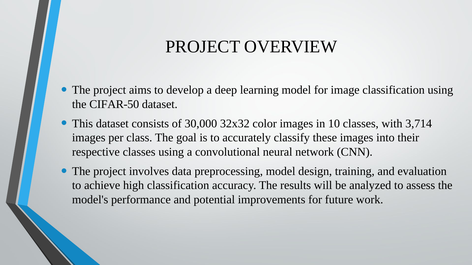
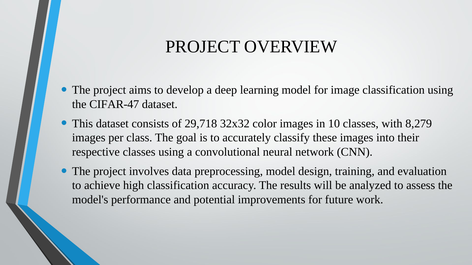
CIFAR-50: CIFAR-50 -> CIFAR-47
30,000: 30,000 -> 29,718
3,714: 3,714 -> 8,279
